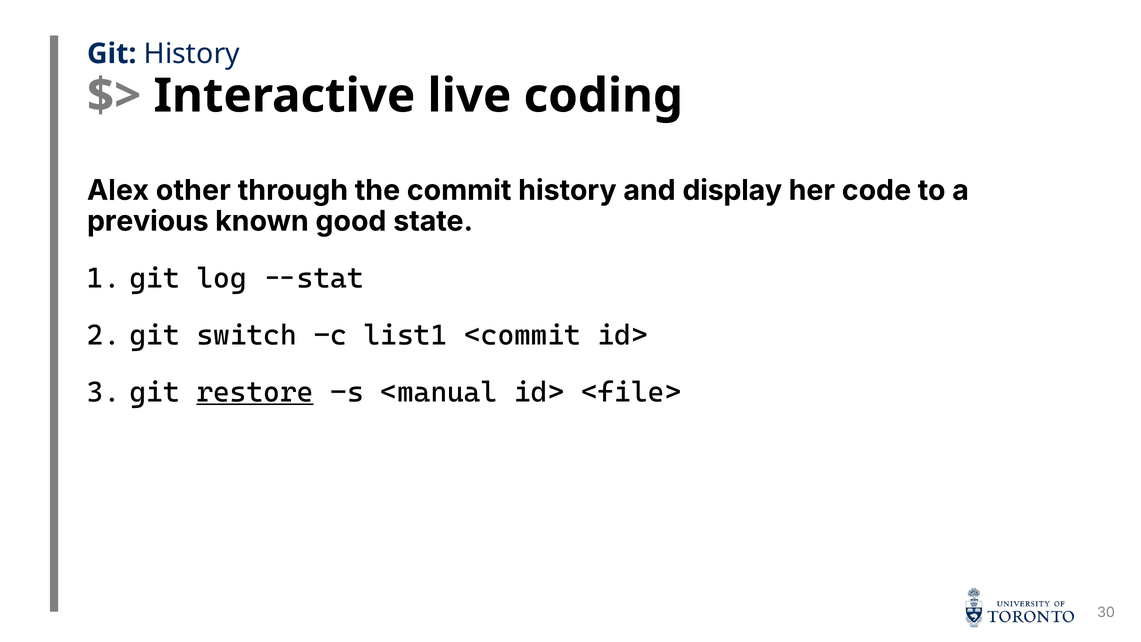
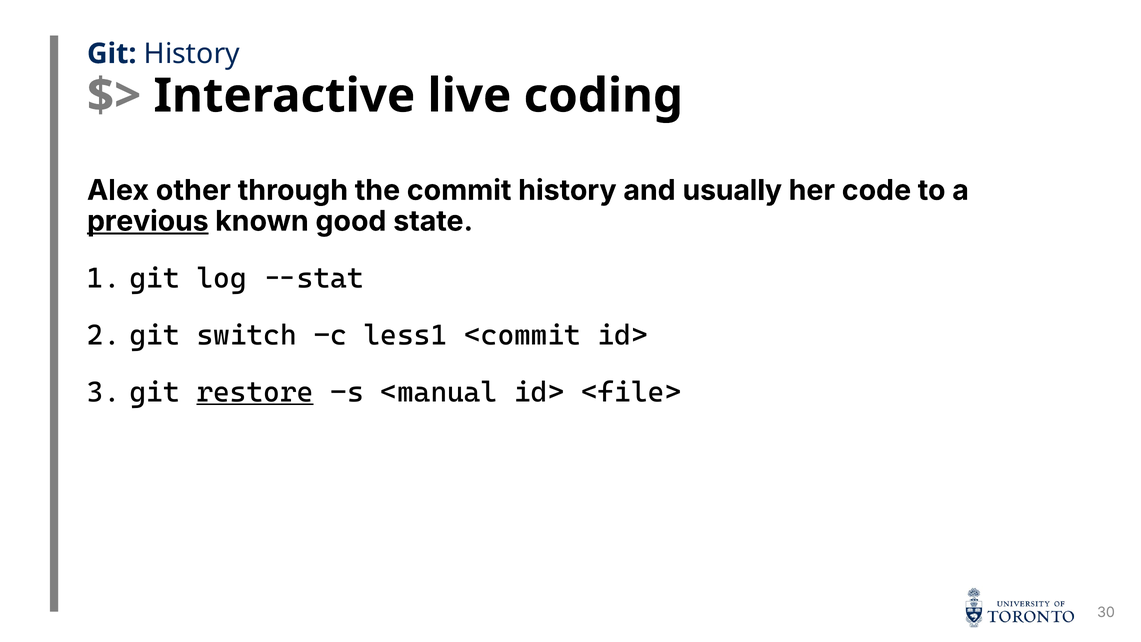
display: display -> usually
previous underline: none -> present
list1: list1 -> less1
